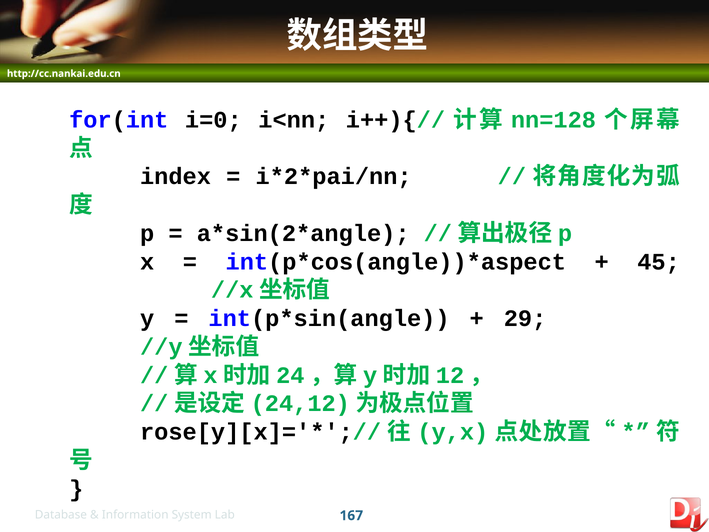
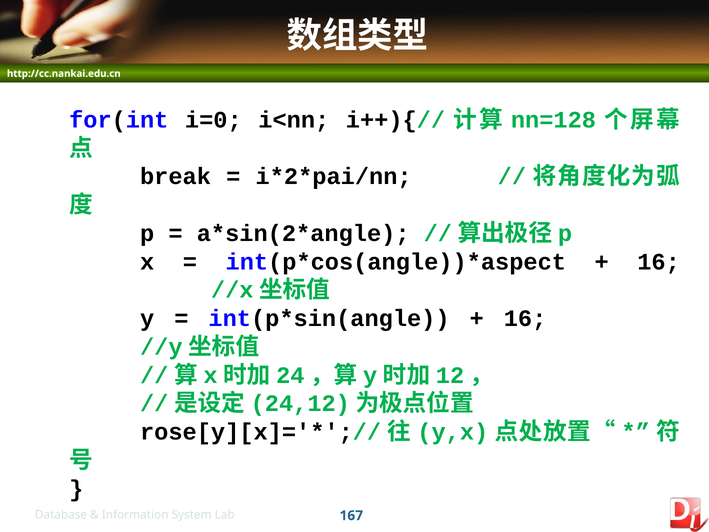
index: index -> break
45 at (659, 262): 45 -> 16
29 at (525, 318): 29 -> 16
